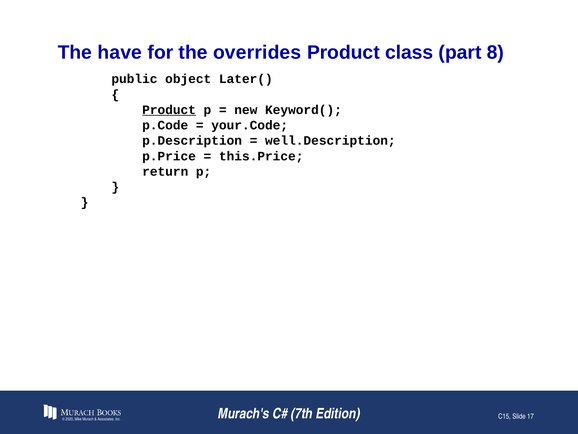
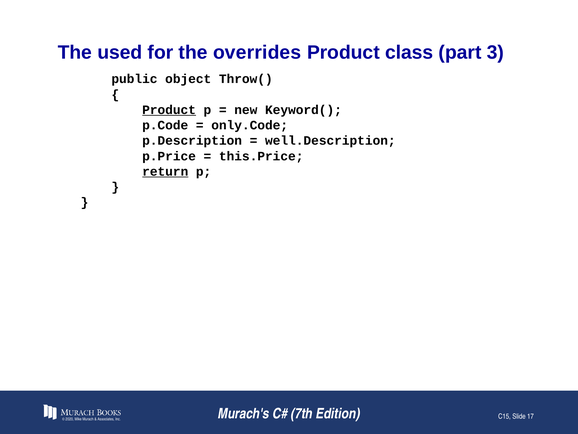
have: have -> used
8: 8 -> 3
Later(: Later( -> Throw(
your.Code: your.Code -> only.Code
return underline: none -> present
